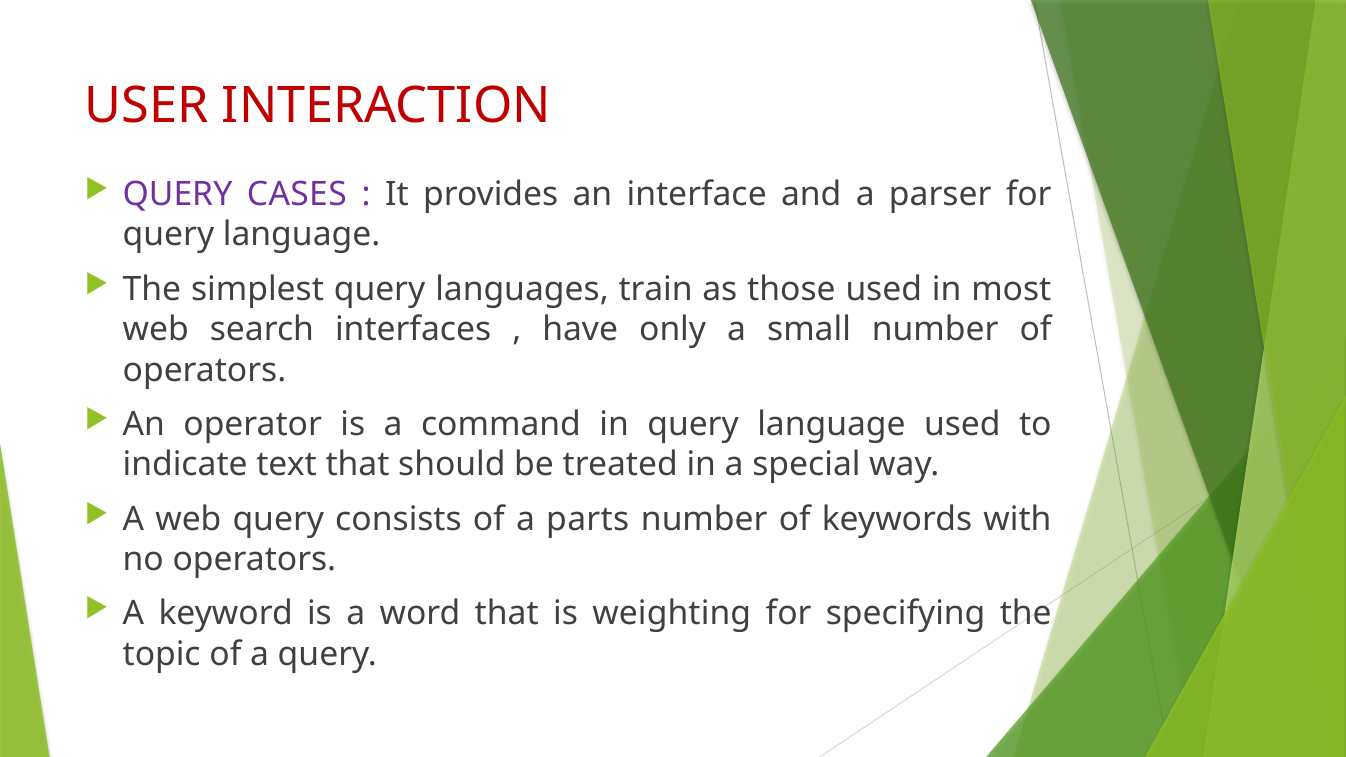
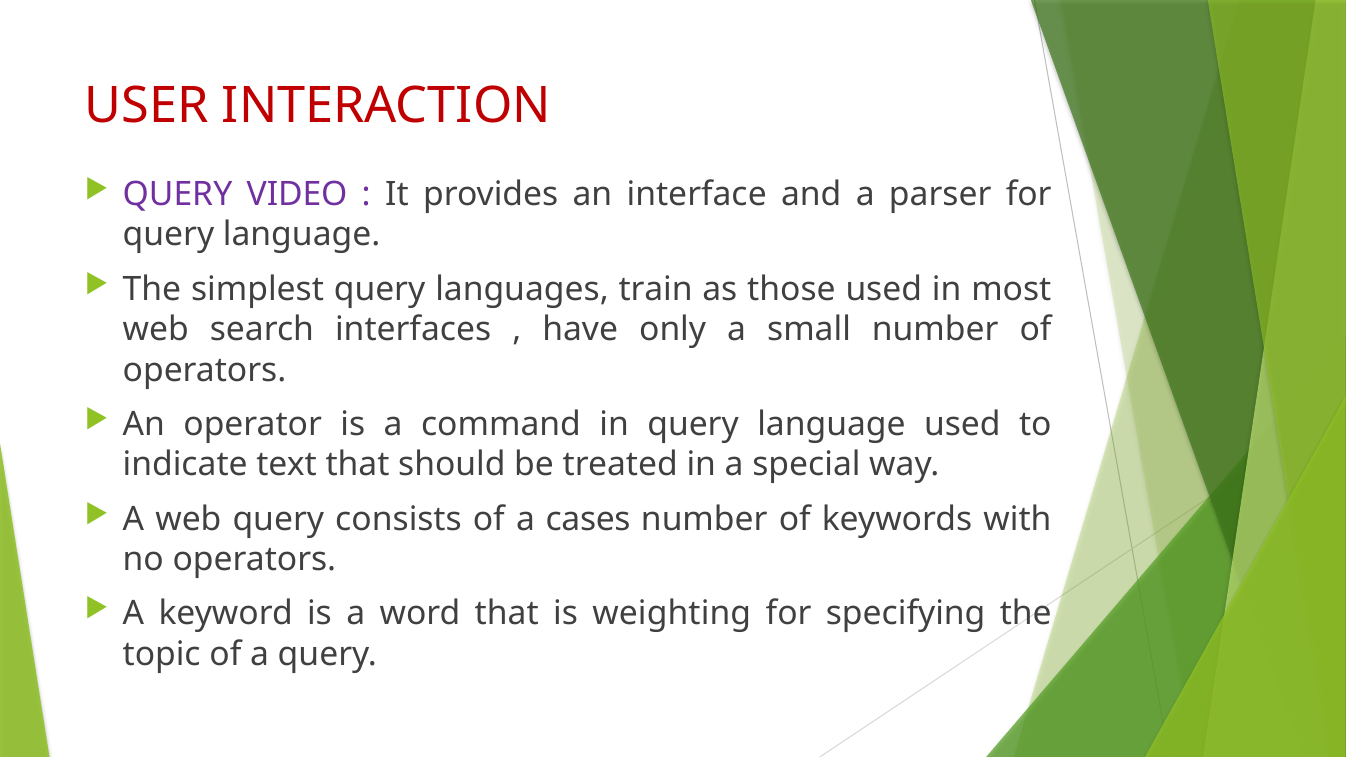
CASES: CASES -> VIDEO
parts: parts -> cases
